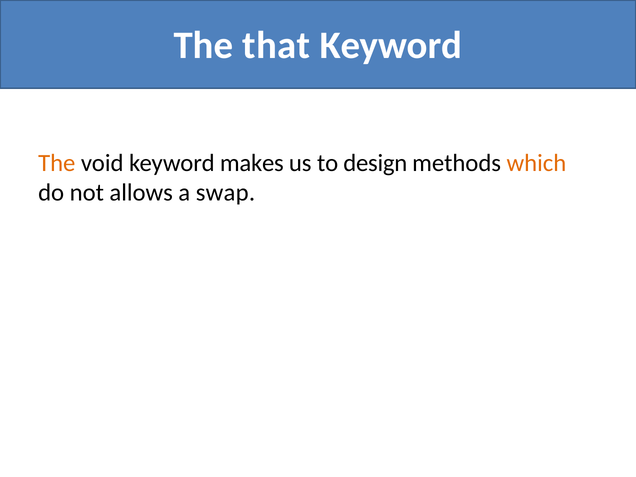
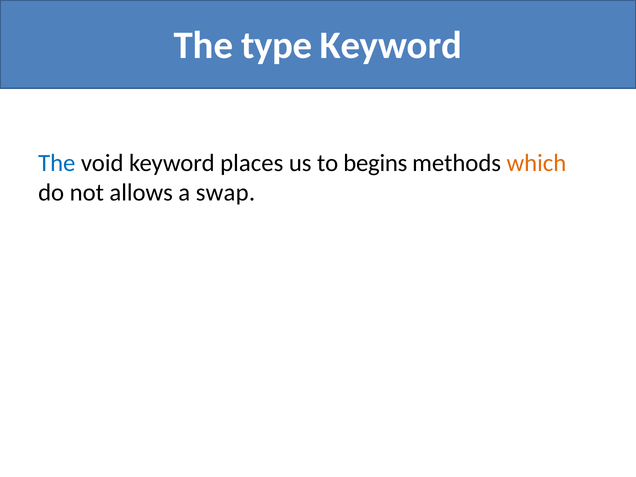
that: that -> type
The at (57, 163) colour: orange -> blue
makes: makes -> places
design: design -> begins
